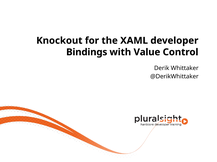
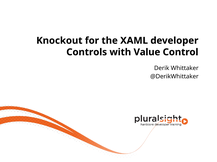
Bindings: Bindings -> Controls
